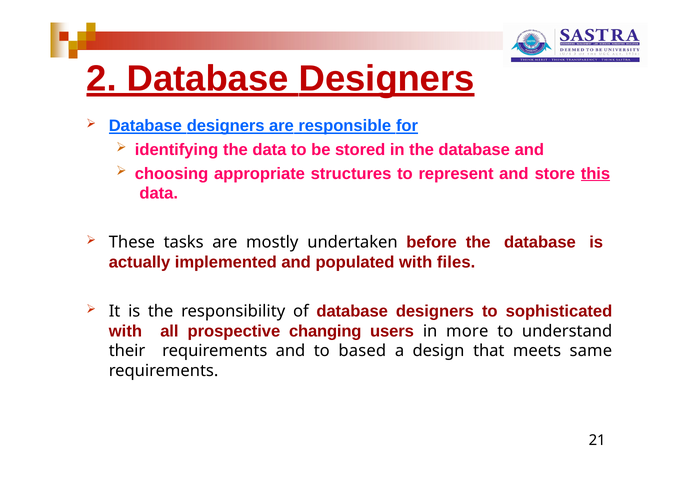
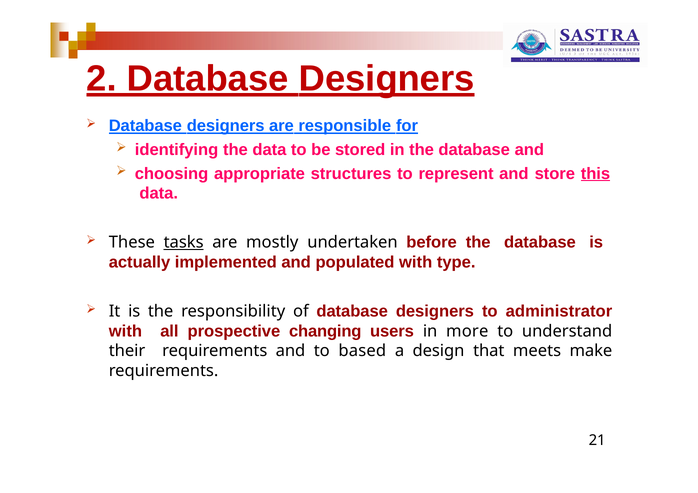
tasks underline: none -> present
files: files -> type
sophisticated: sophisticated -> administrator
same: same -> make
